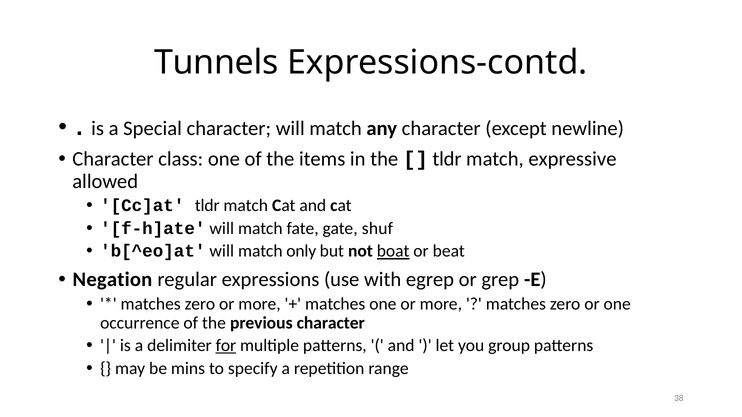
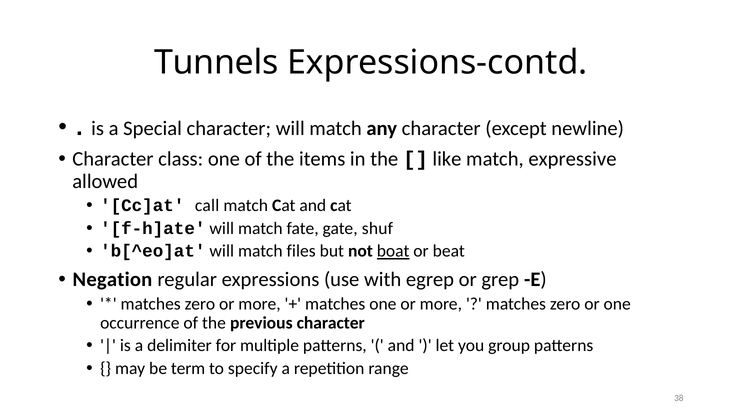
tldr at (447, 159): tldr -> like
Cc]at tldr: tldr -> call
only: only -> files
for underline: present -> none
mins: mins -> term
